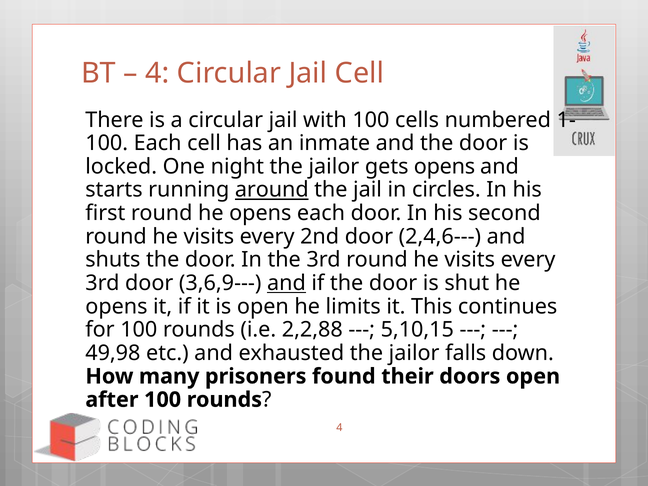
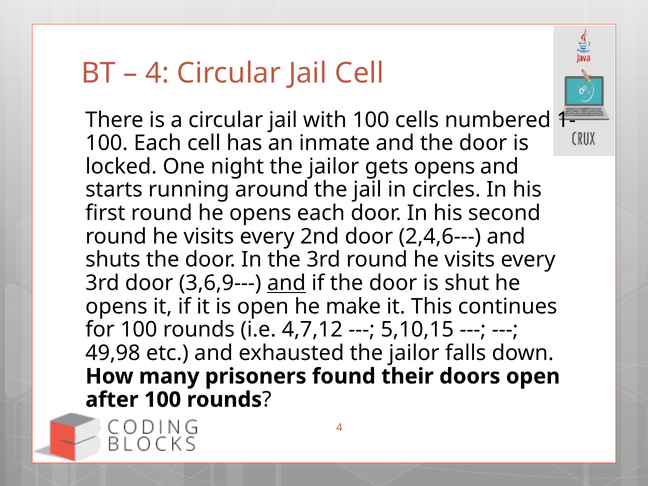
around underline: present -> none
limits: limits -> make
2,2,88: 2,2,88 -> 4,7,12
